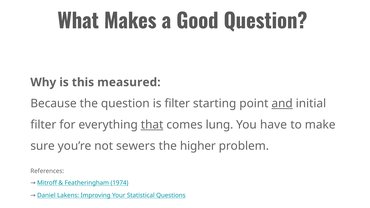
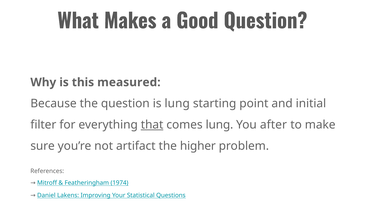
is filter: filter -> lung
and underline: present -> none
have: have -> after
sewers: sewers -> artifact
